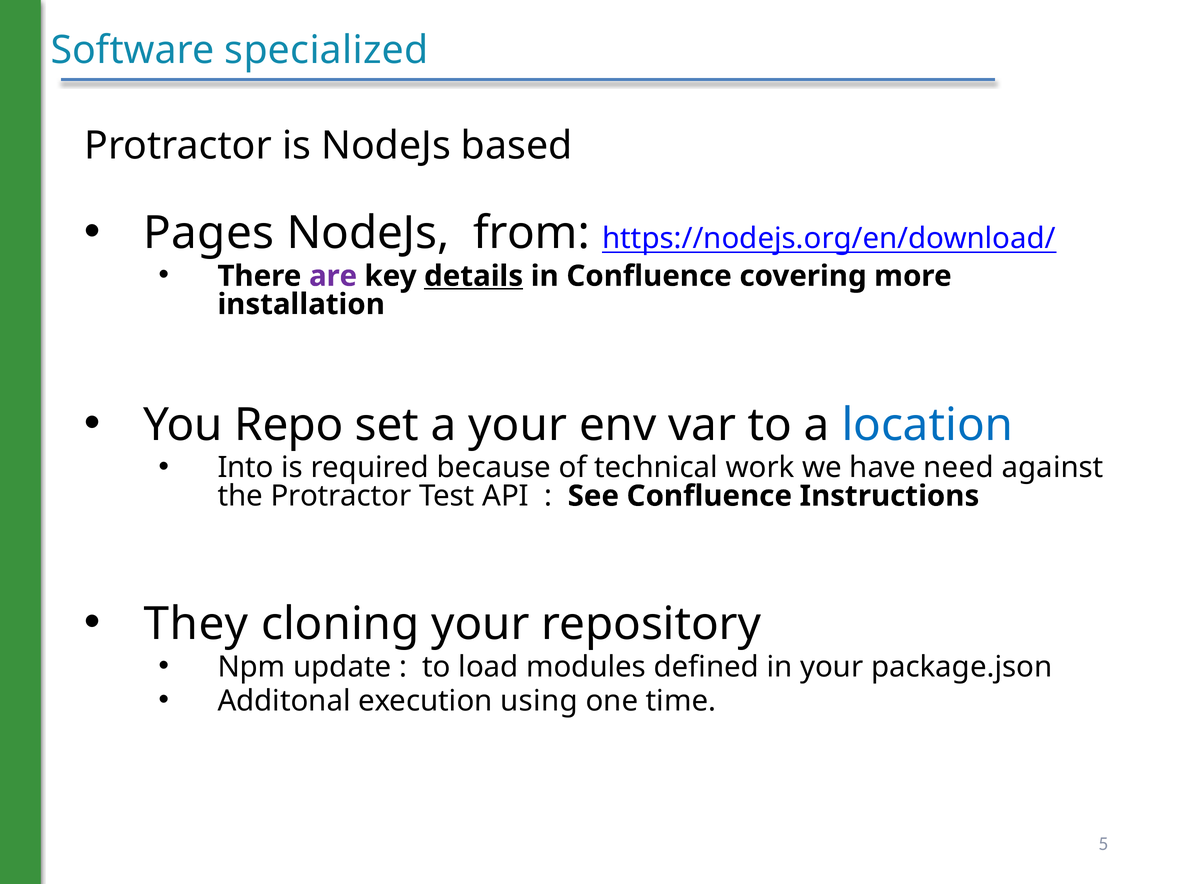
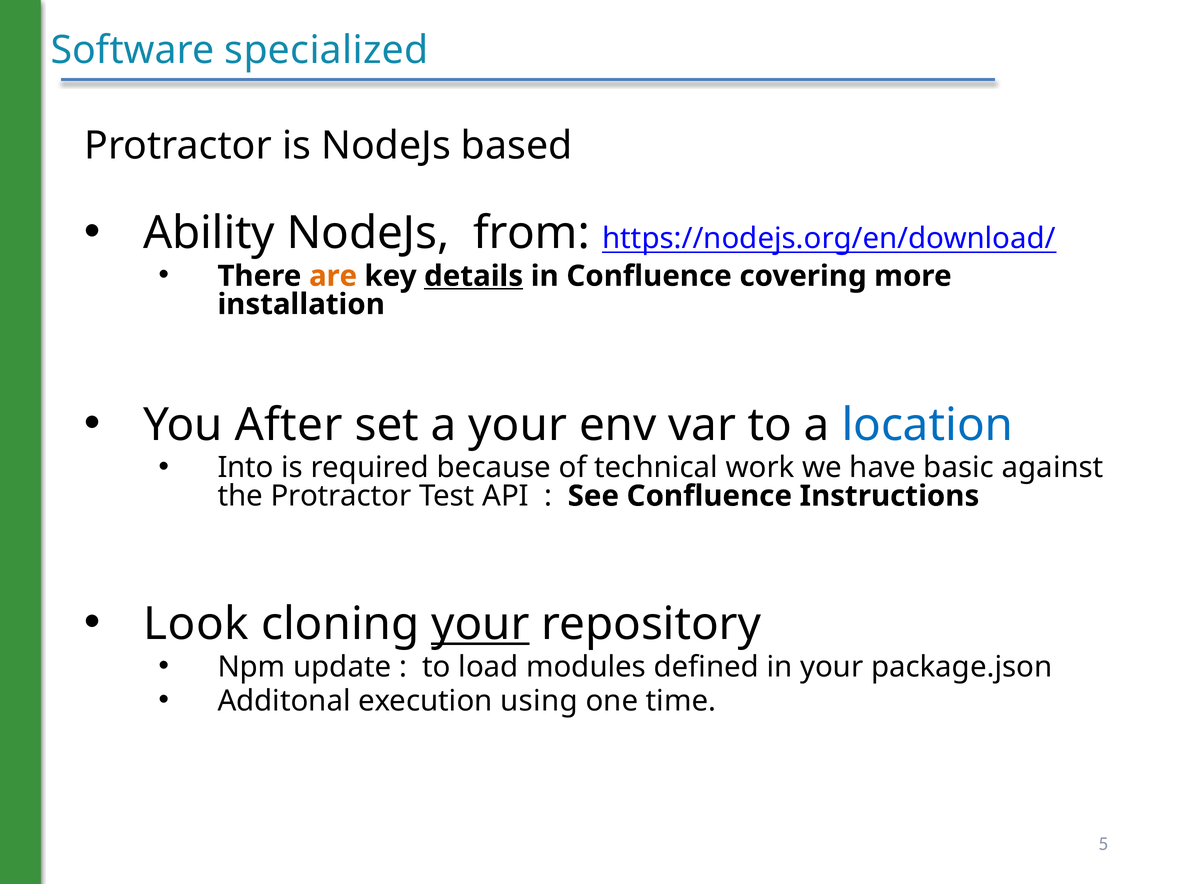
Pages: Pages -> Ability
are colour: purple -> orange
Repo: Repo -> After
need: need -> basic
They: They -> Look
your at (480, 624) underline: none -> present
